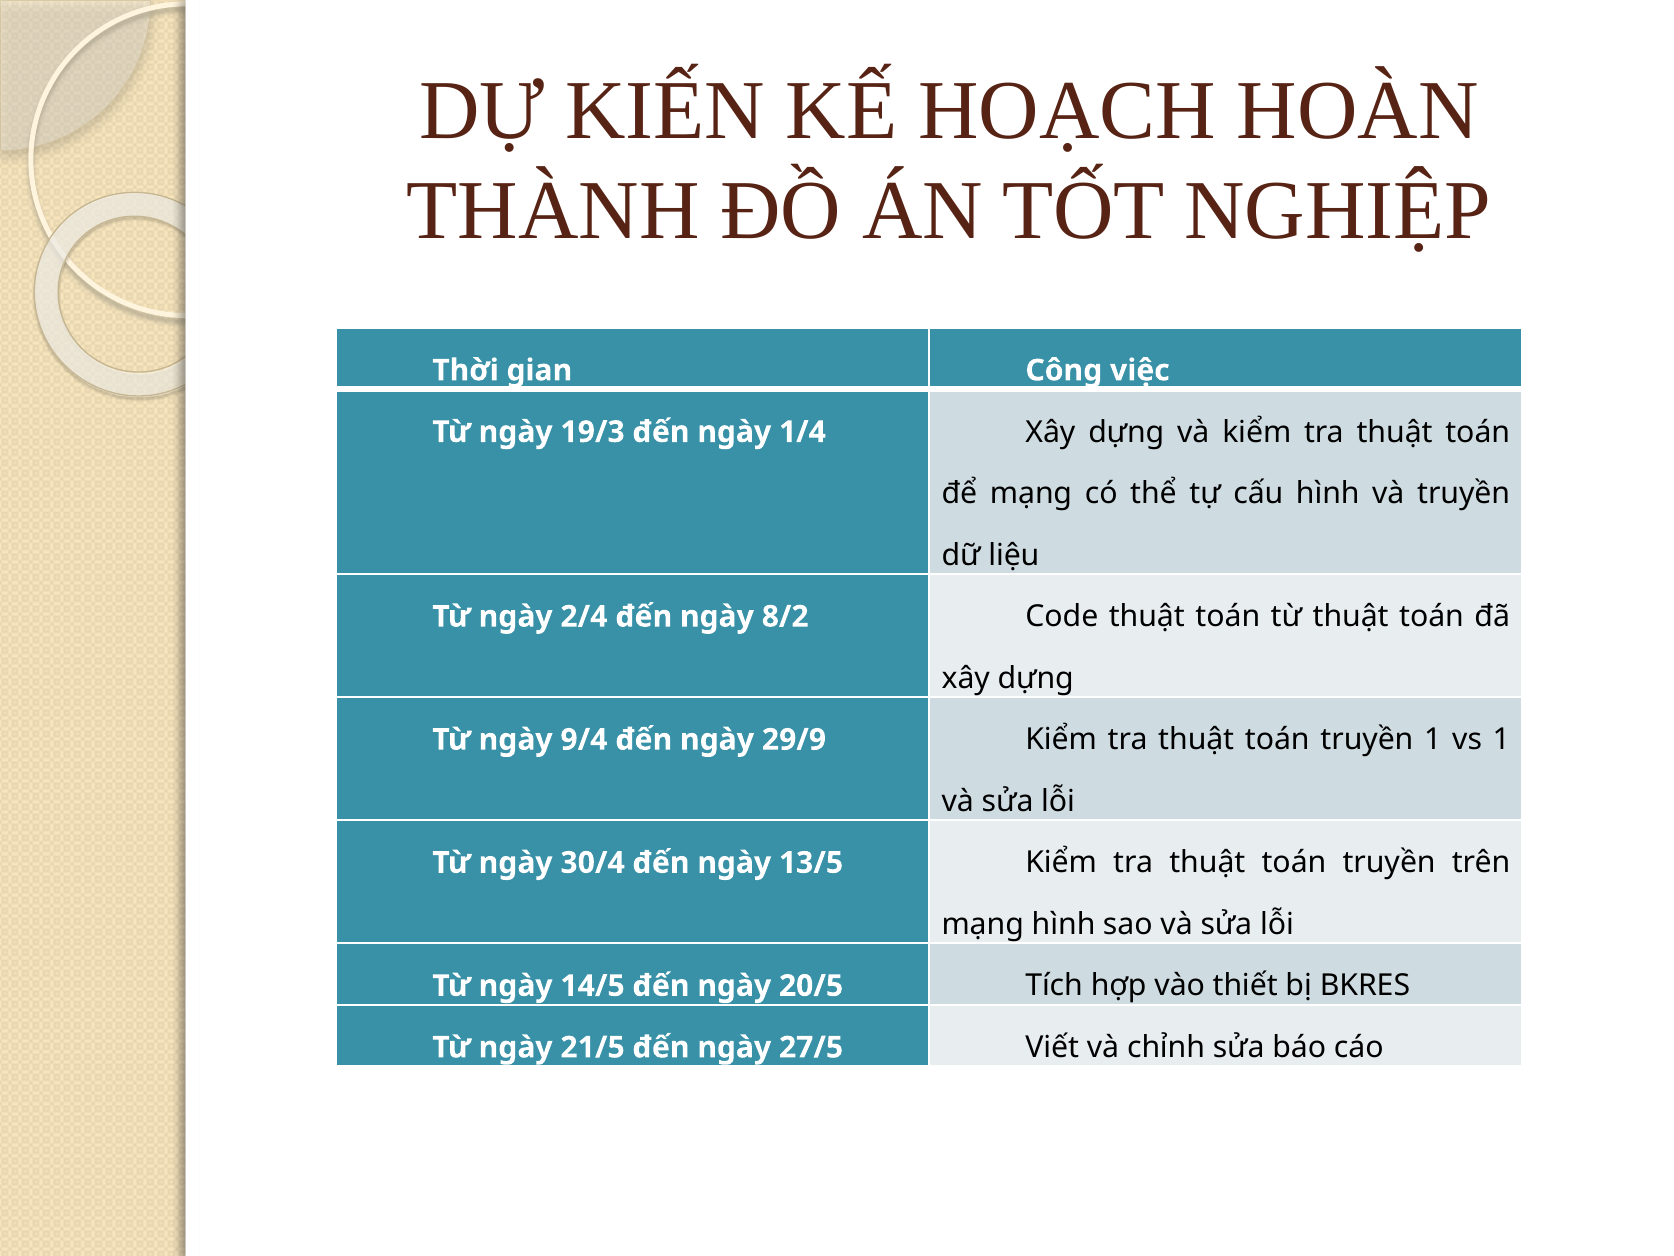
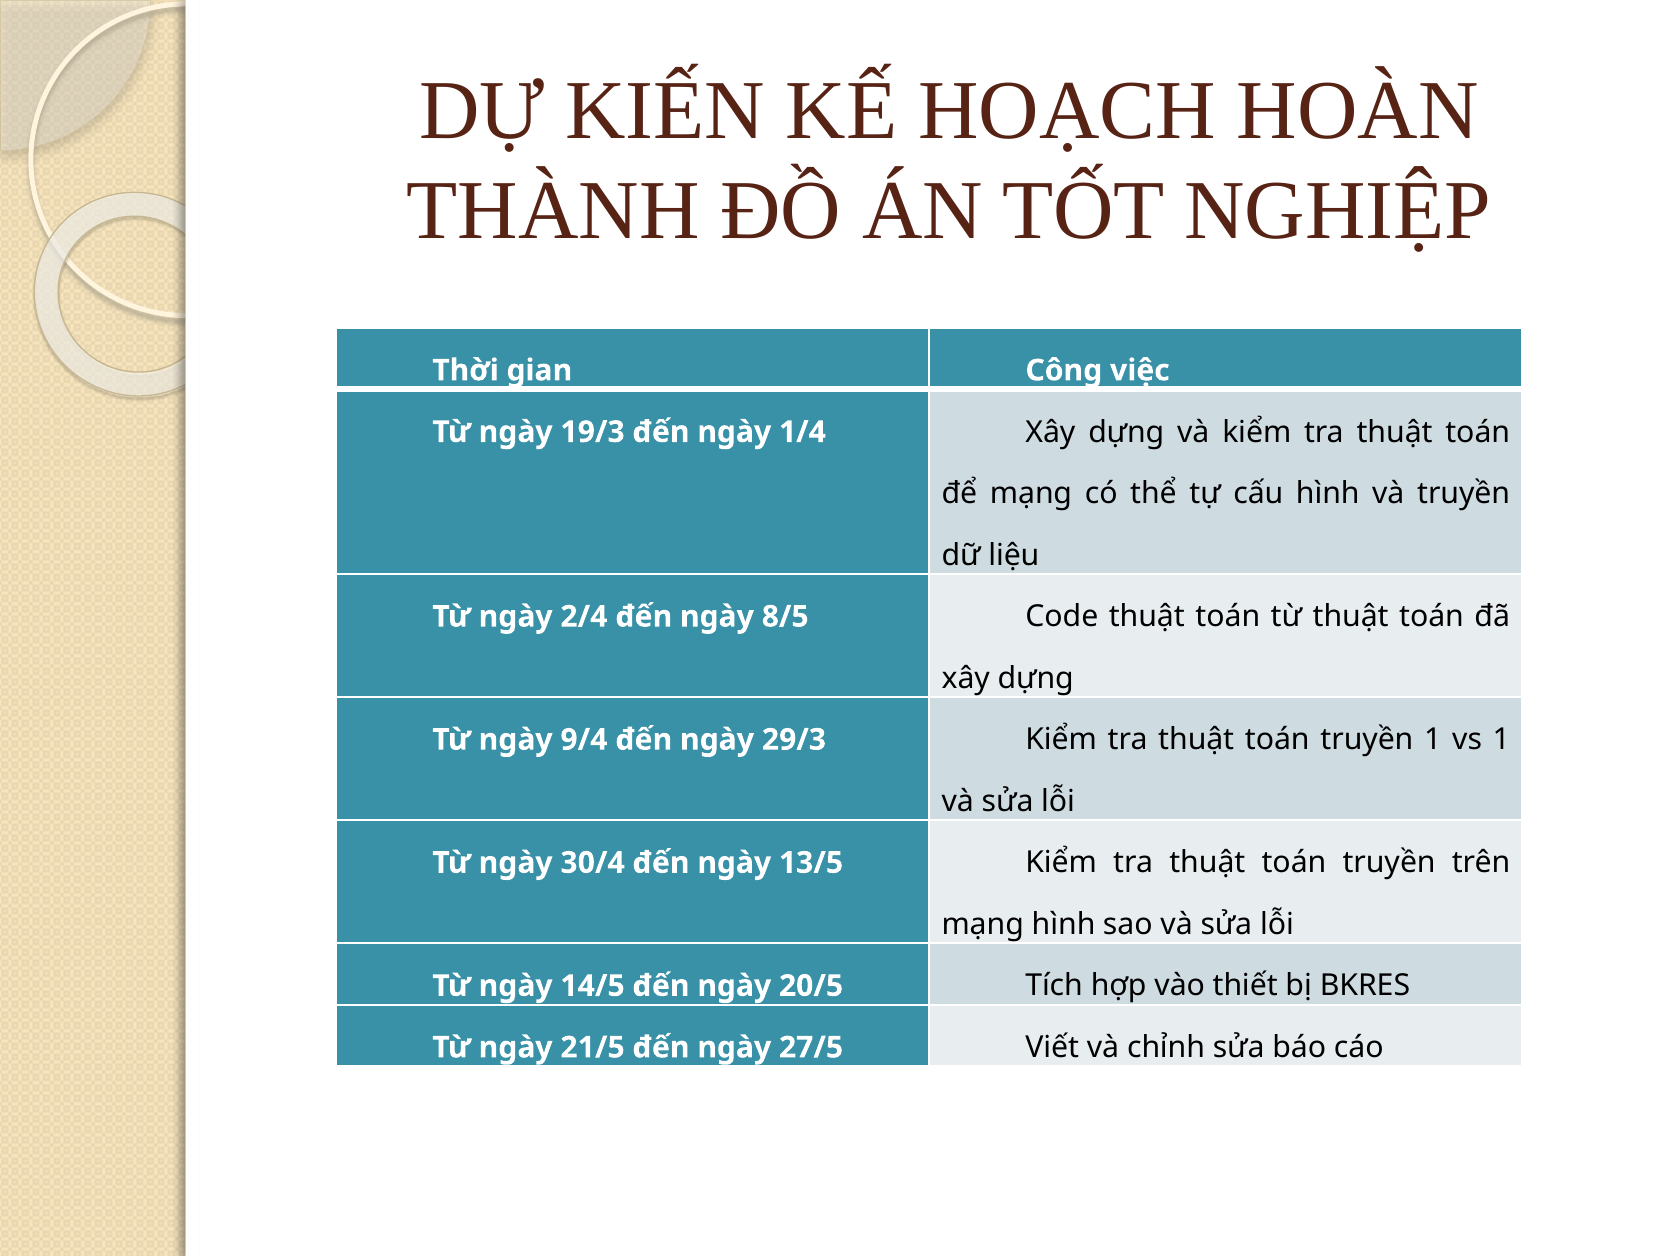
8/2: 8/2 -> 8/5
29/9: 29/9 -> 29/3
